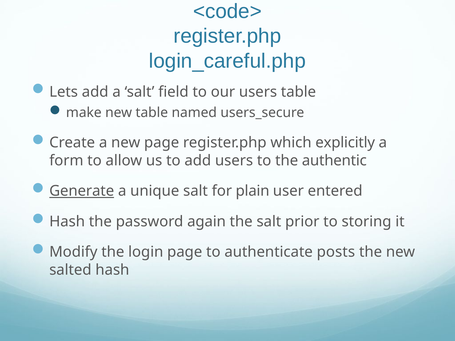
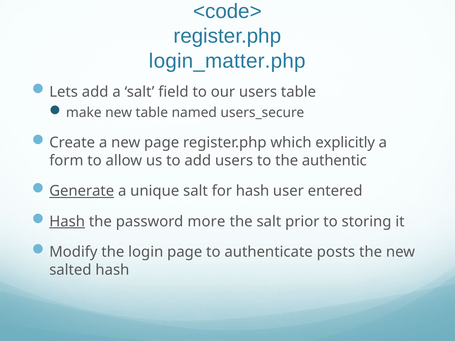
login_careful.php: login_careful.php -> login_matter.php
for plain: plain -> hash
Hash at (67, 221) underline: none -> present
again: again -> more
